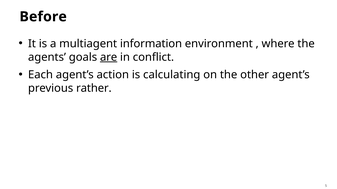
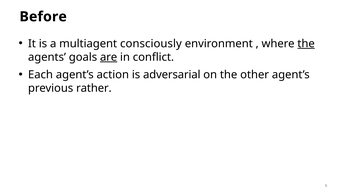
information: information -> consciously
the at (306, 44) underline: none -> present
calculating: calculating -> adversarial
